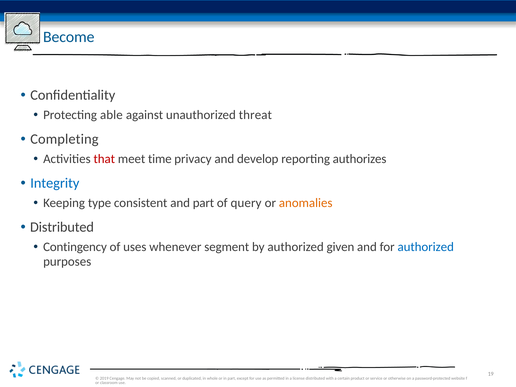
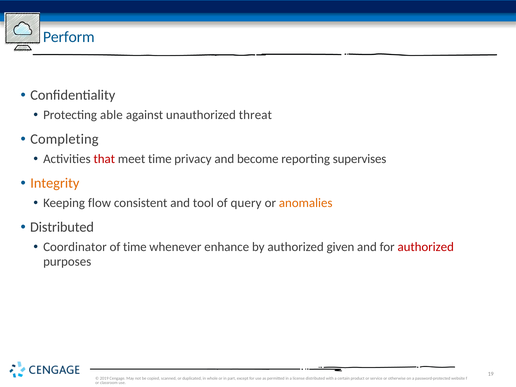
Become: Become -> Perform
develop: develop -> become
authorizes: authorizes -> supervises
Integrity colour: blue -> orange
type: type -> flow
and part: part -> tool
Contingency: Contingency -> Coordinator
of uses: uses -> time
segment: segment -> enhance
authorized at (426, 247) colour: blue -> red
